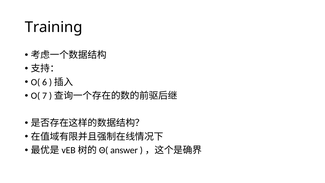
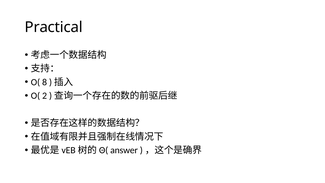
Training: Training -> Practical
6: 6 -> 8
7: 7 -> 2
